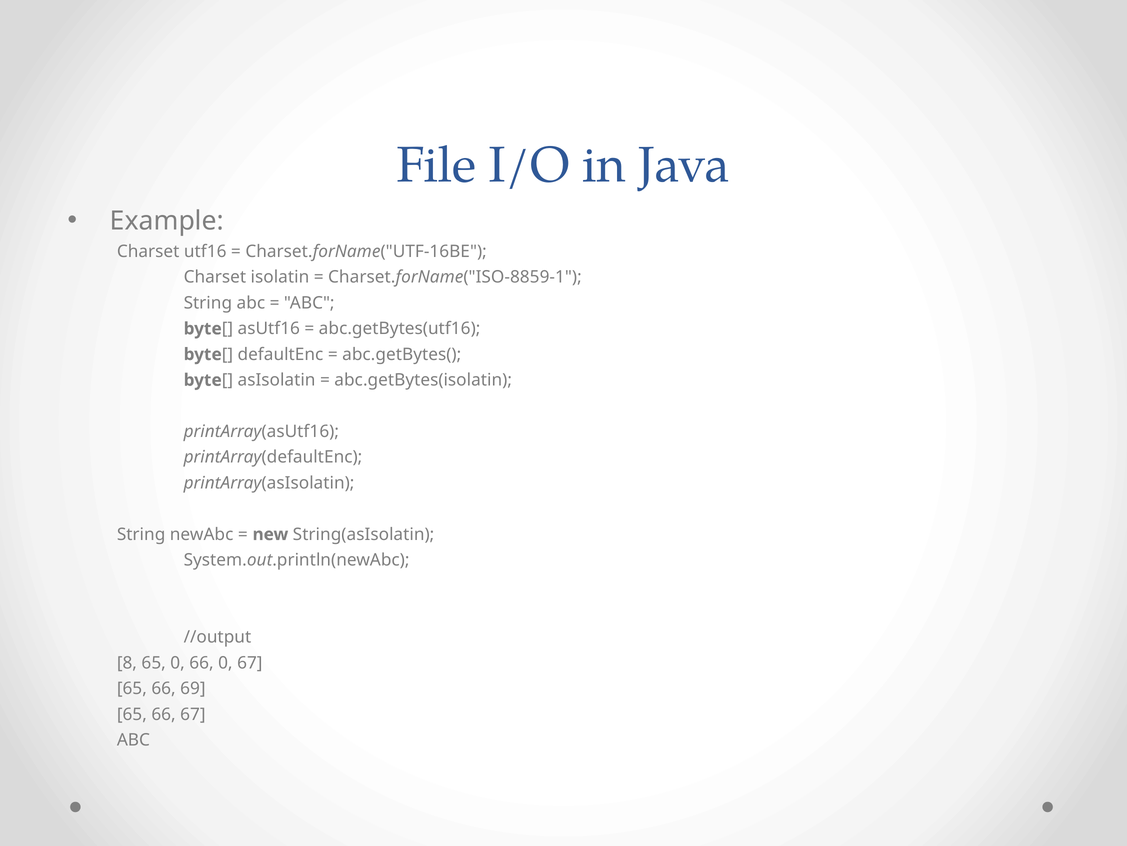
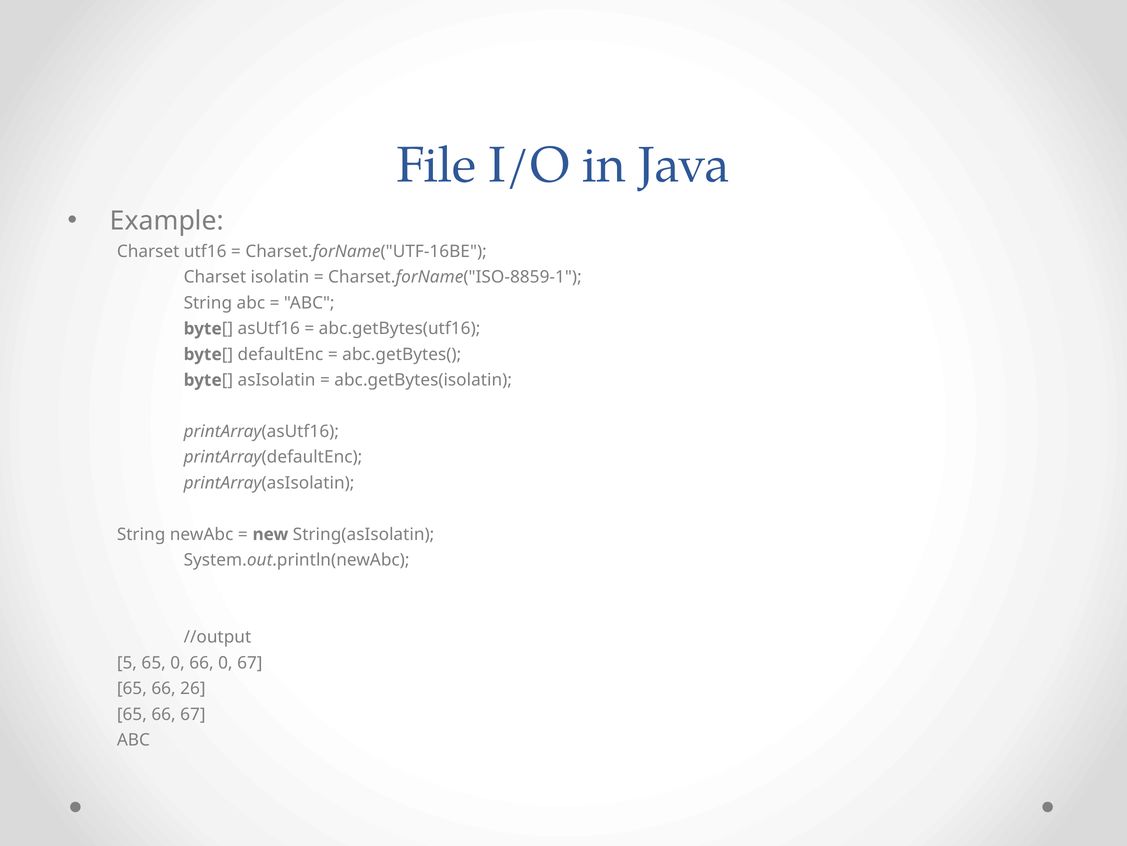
8: 8 -> 5
69: 69 -> 26
